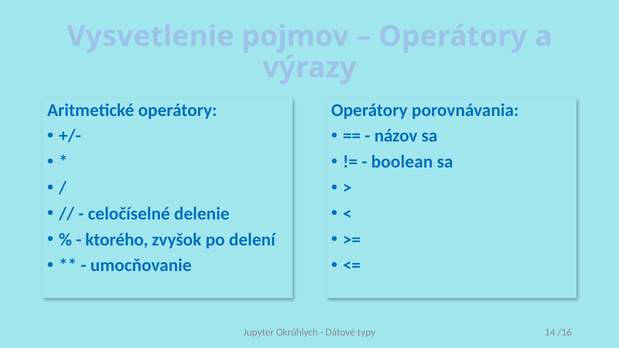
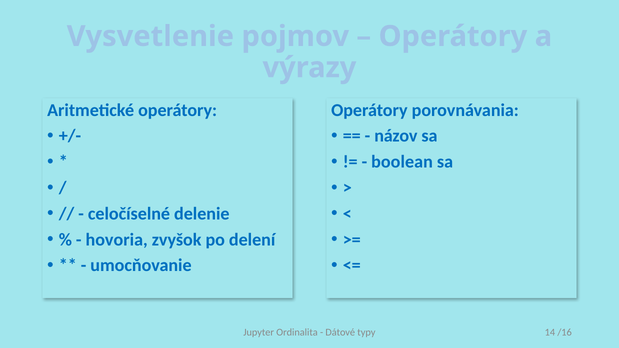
ktorého: ktorého -> hovoria
Okrúhlych: Okrúhlych -> Ordinalita
